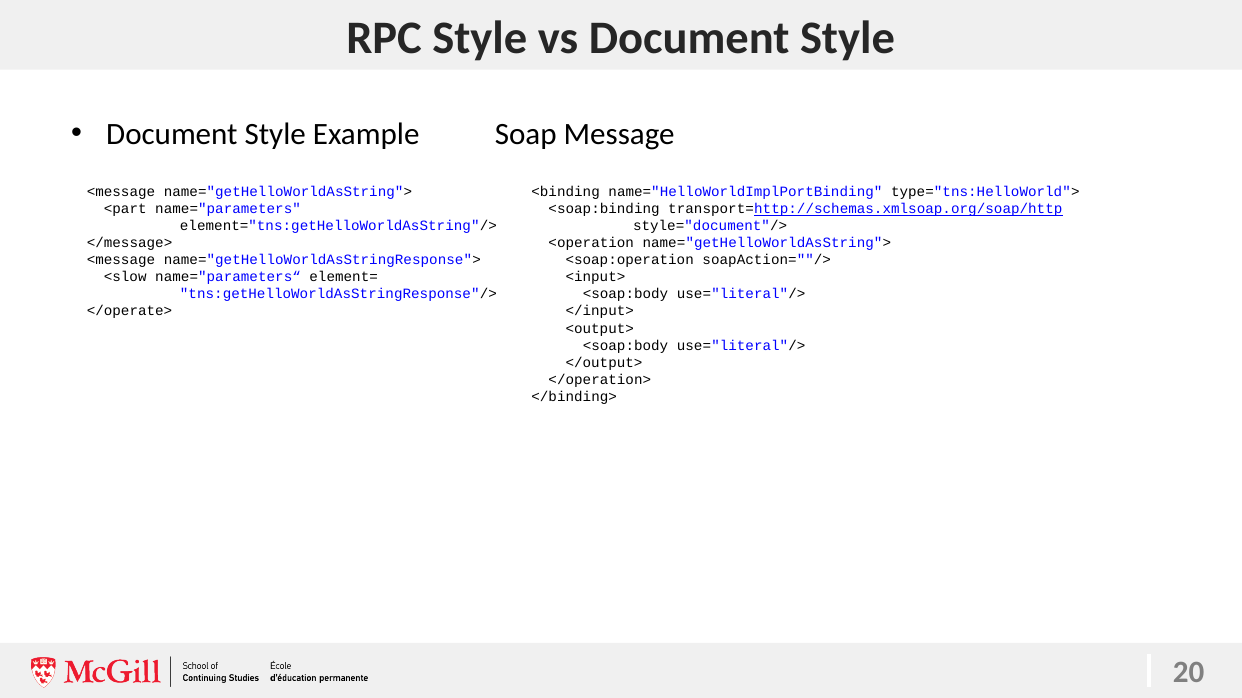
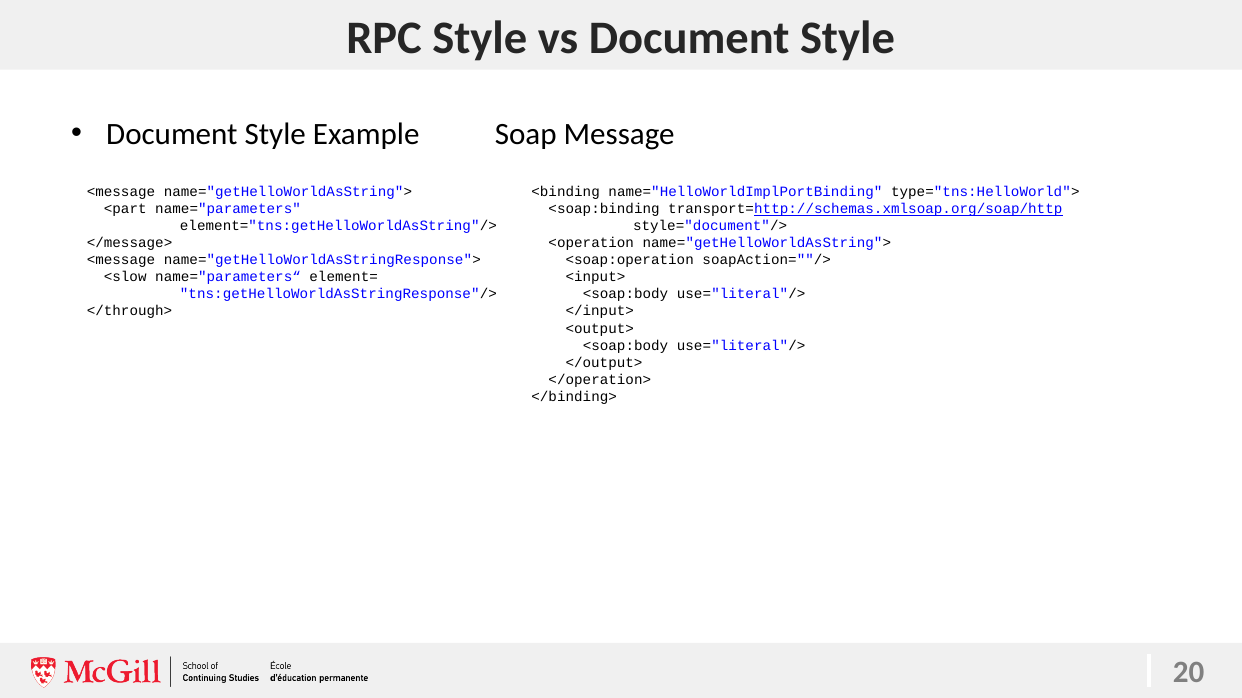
</operate>: </operate> -> </through>
